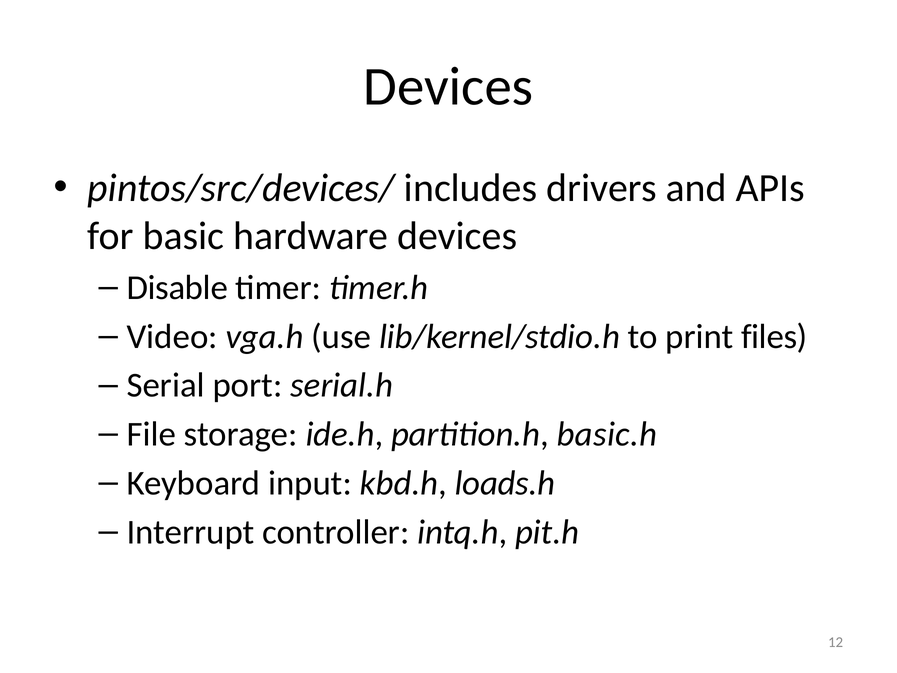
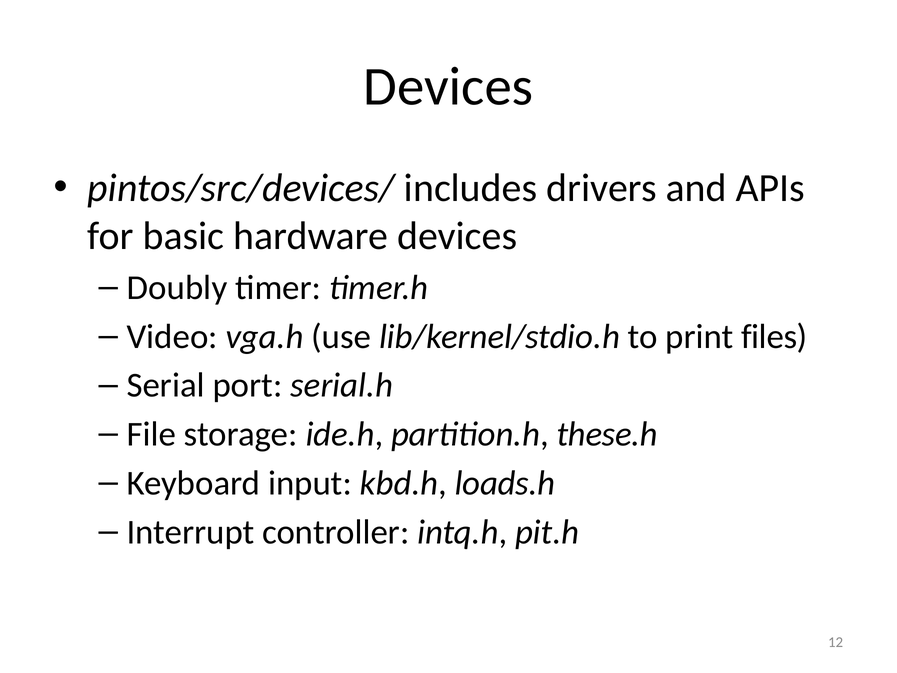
Disable: Disable -> Doubly
basic.h: basic.h -> these.h
